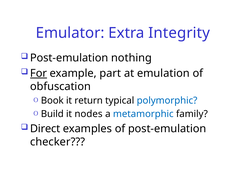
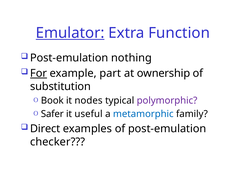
Emulator underline: none -> present
Integrity: Integrity -> Function
emulation: emulation -> ownership
obfuscation: obfuscation -> substitution
return: return -> nodes
polymorphic colour: blue -> purple
Build: Build -> Safer
nodes: nodes -> useful
